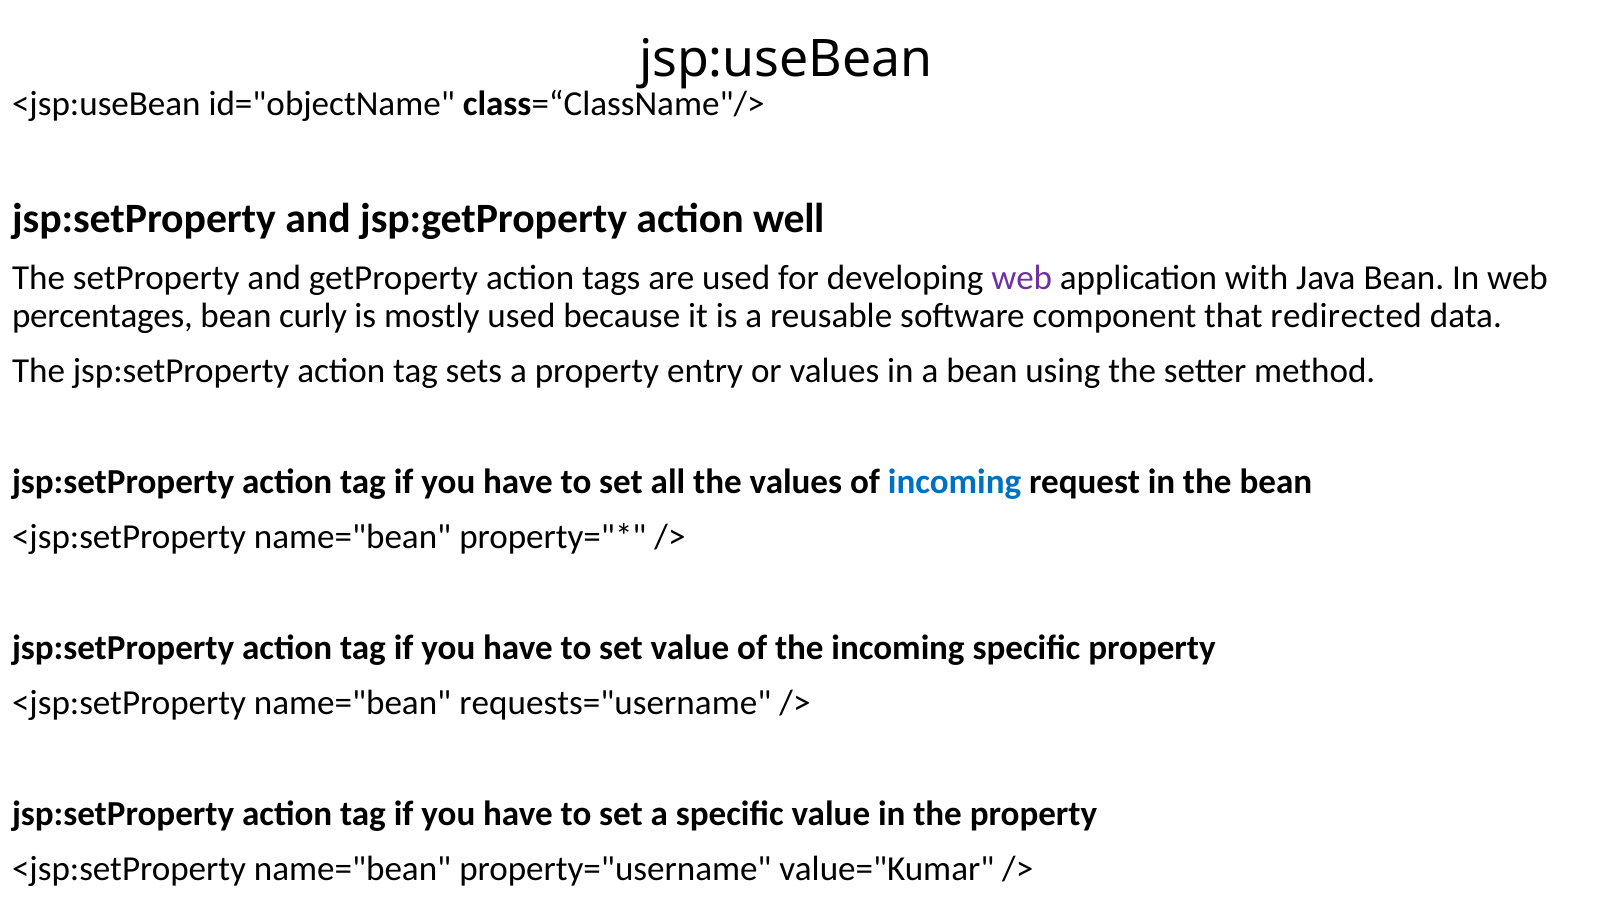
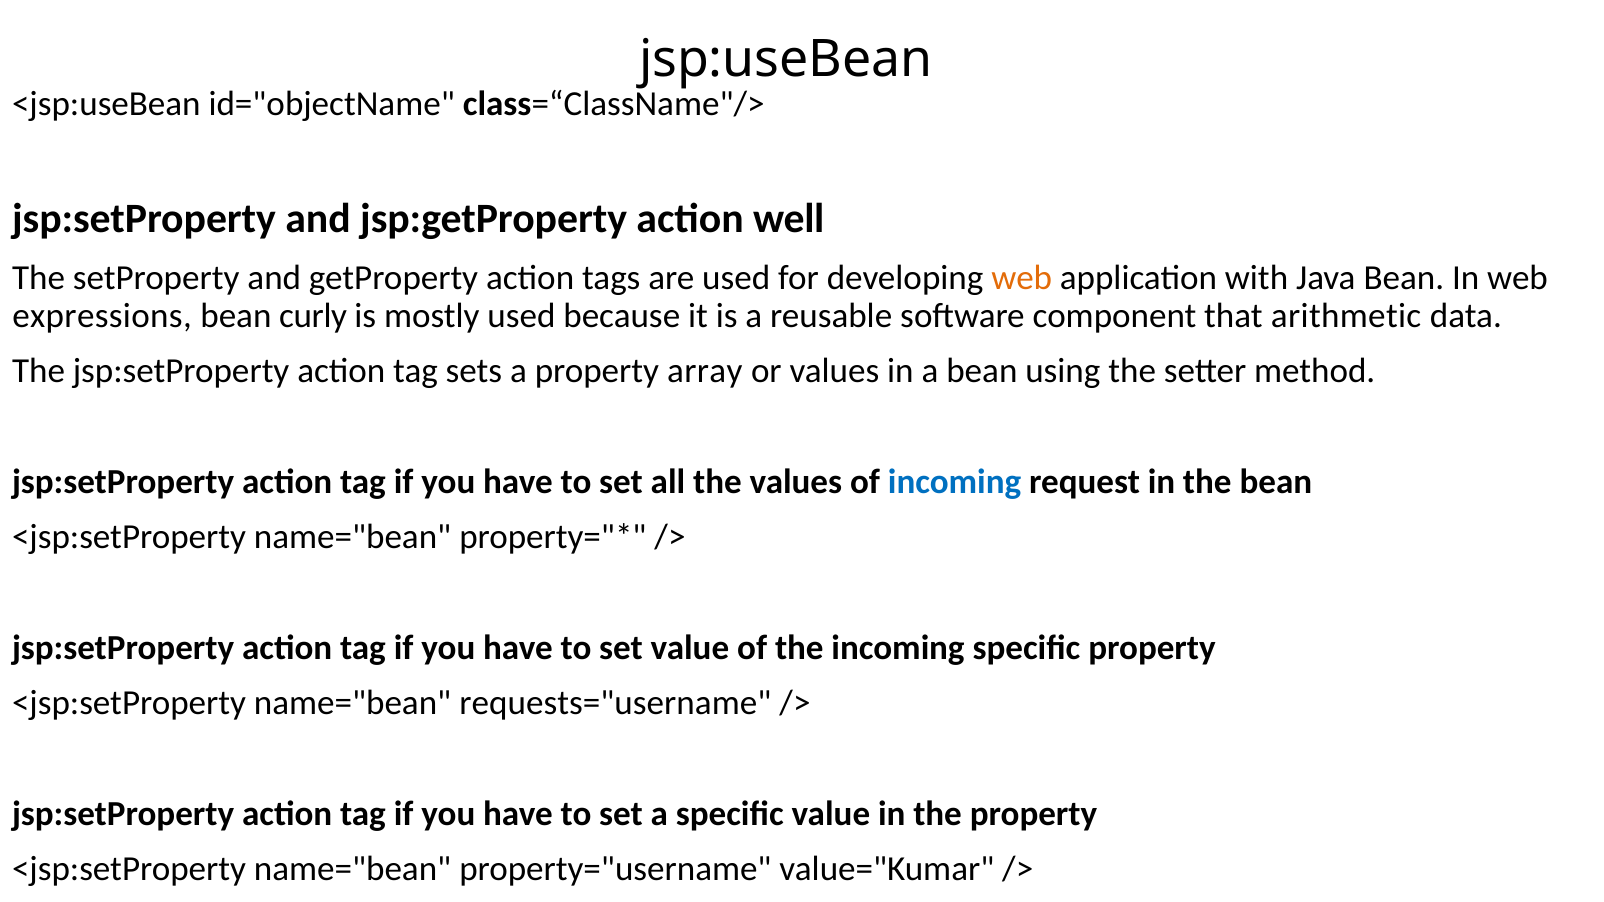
web at (1022, 278) colour: purple -> orange
percentages: percentages -> expressions
redirected: redirected -> arithmetic
entry: entry -> array
